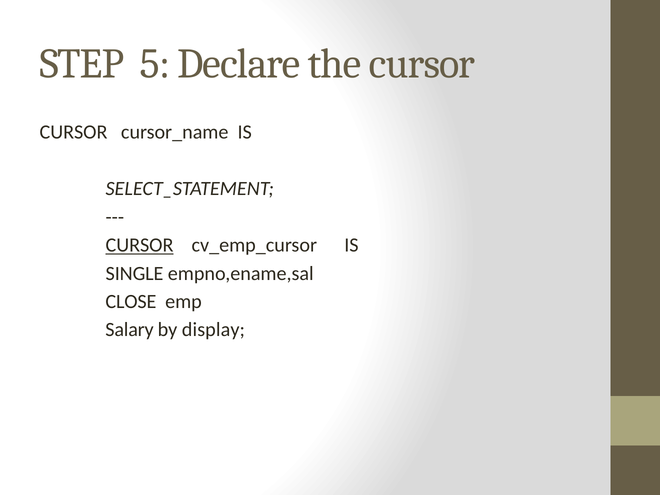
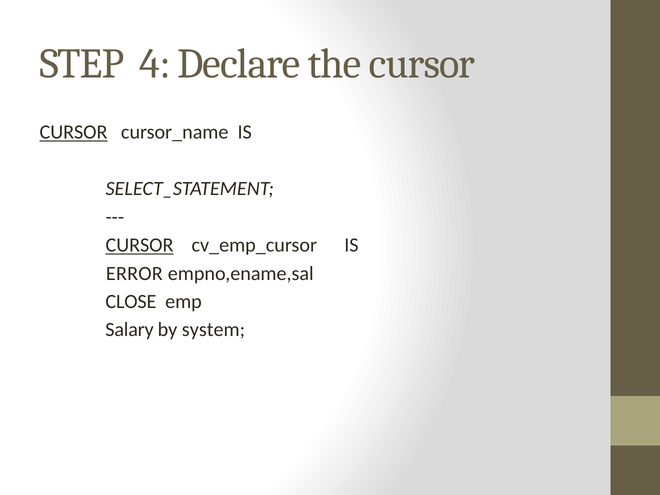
5: 5 -> 4
CURSOR at (74, 132) underline: none -> present
SINGLE: SINGLE -> ERROR
display: display -> system
